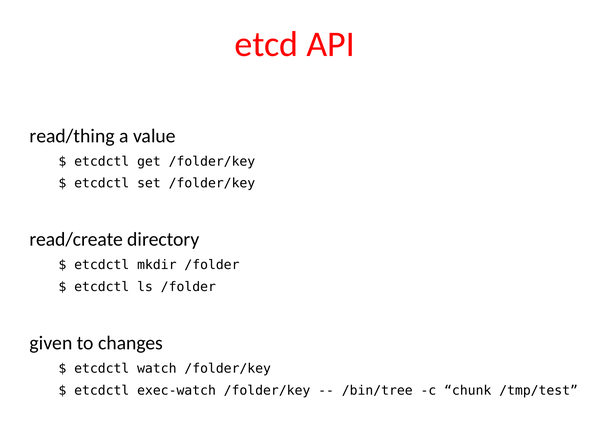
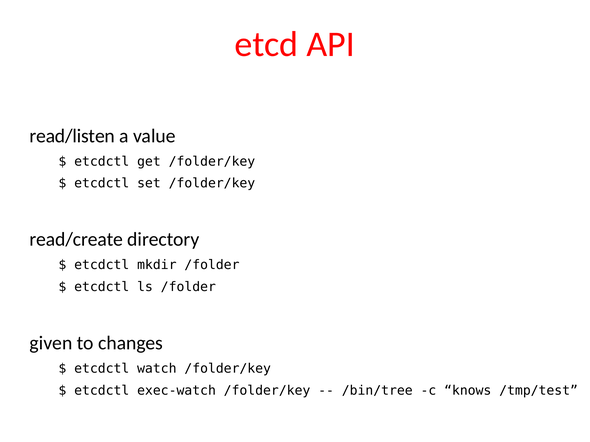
read/thing: read/thing -> read/listen
chunk: chunk -> knows
